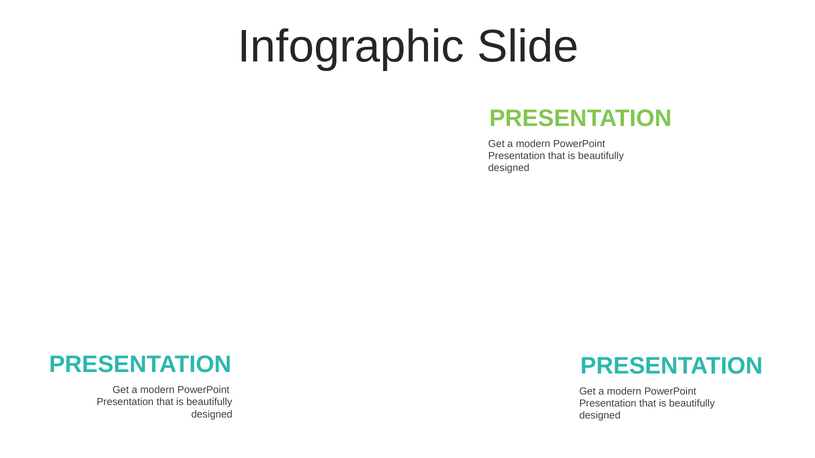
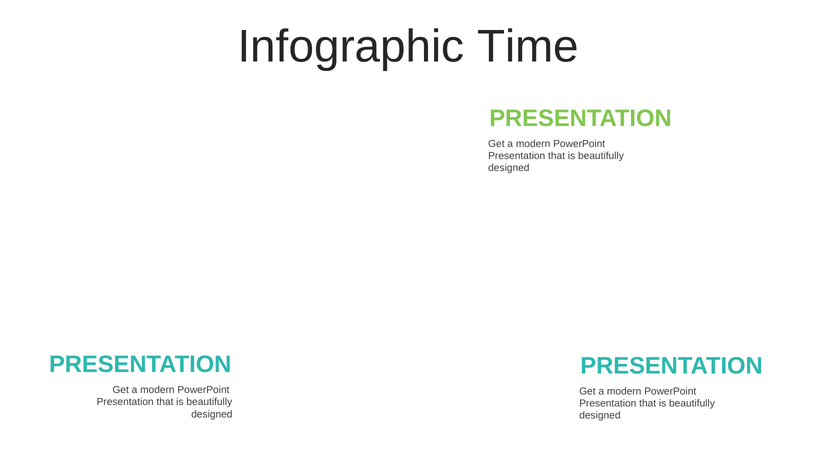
Slide: Slide -> Time
